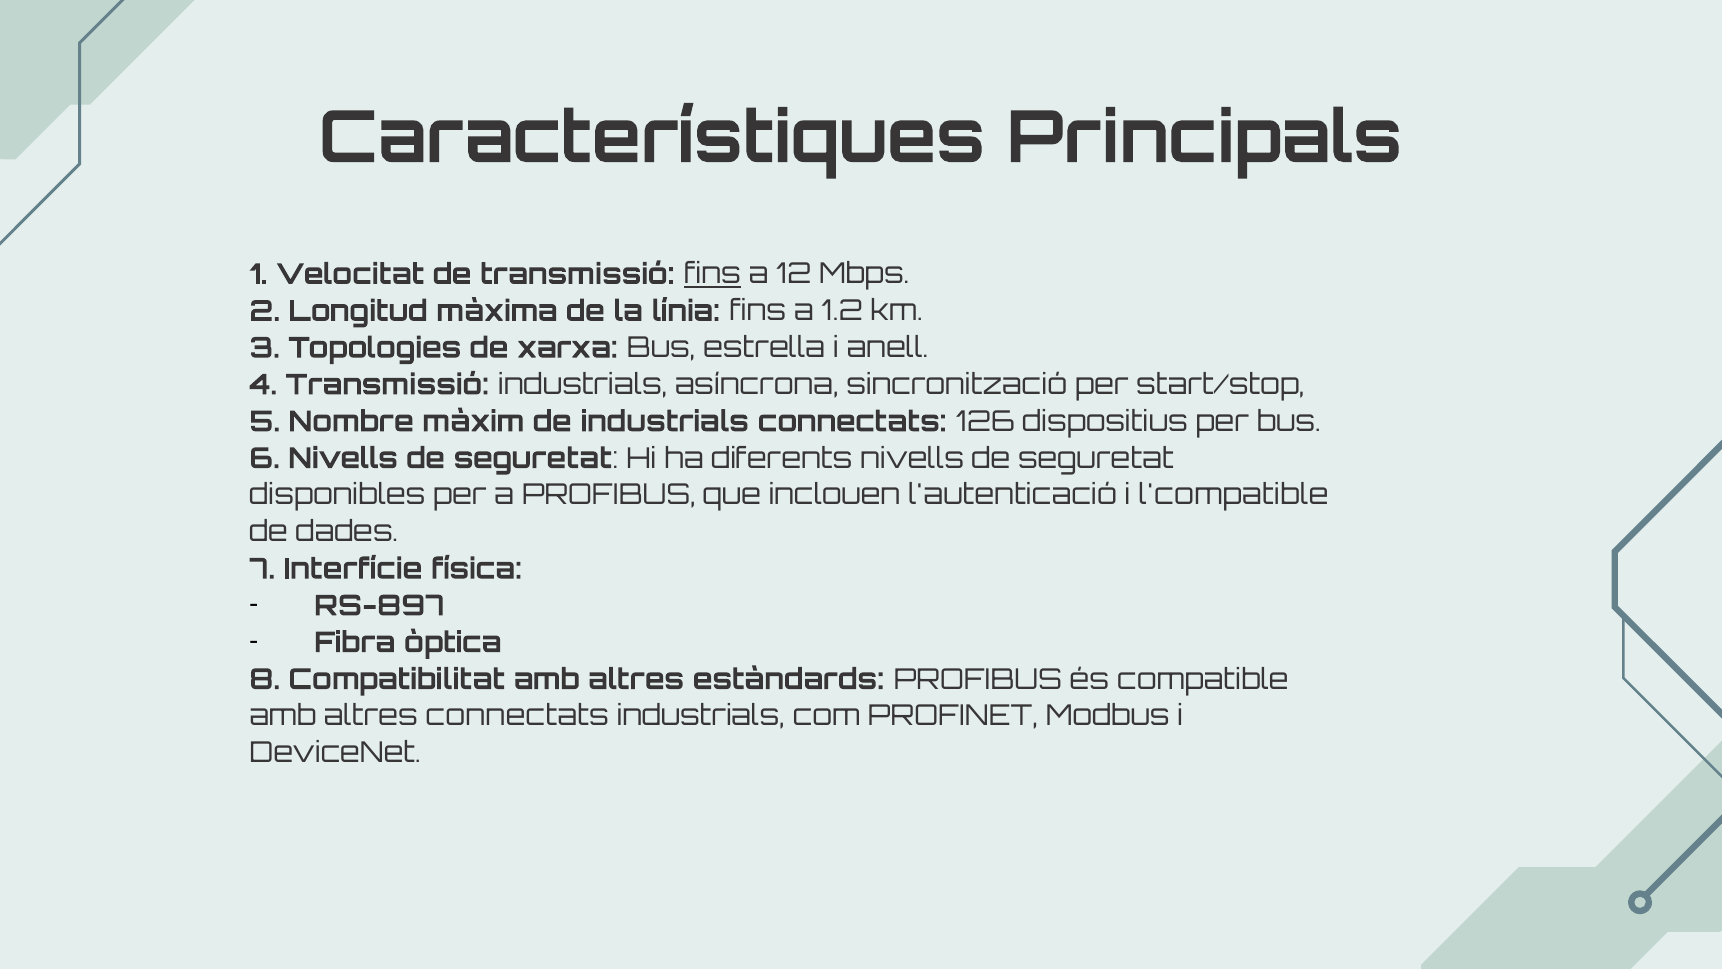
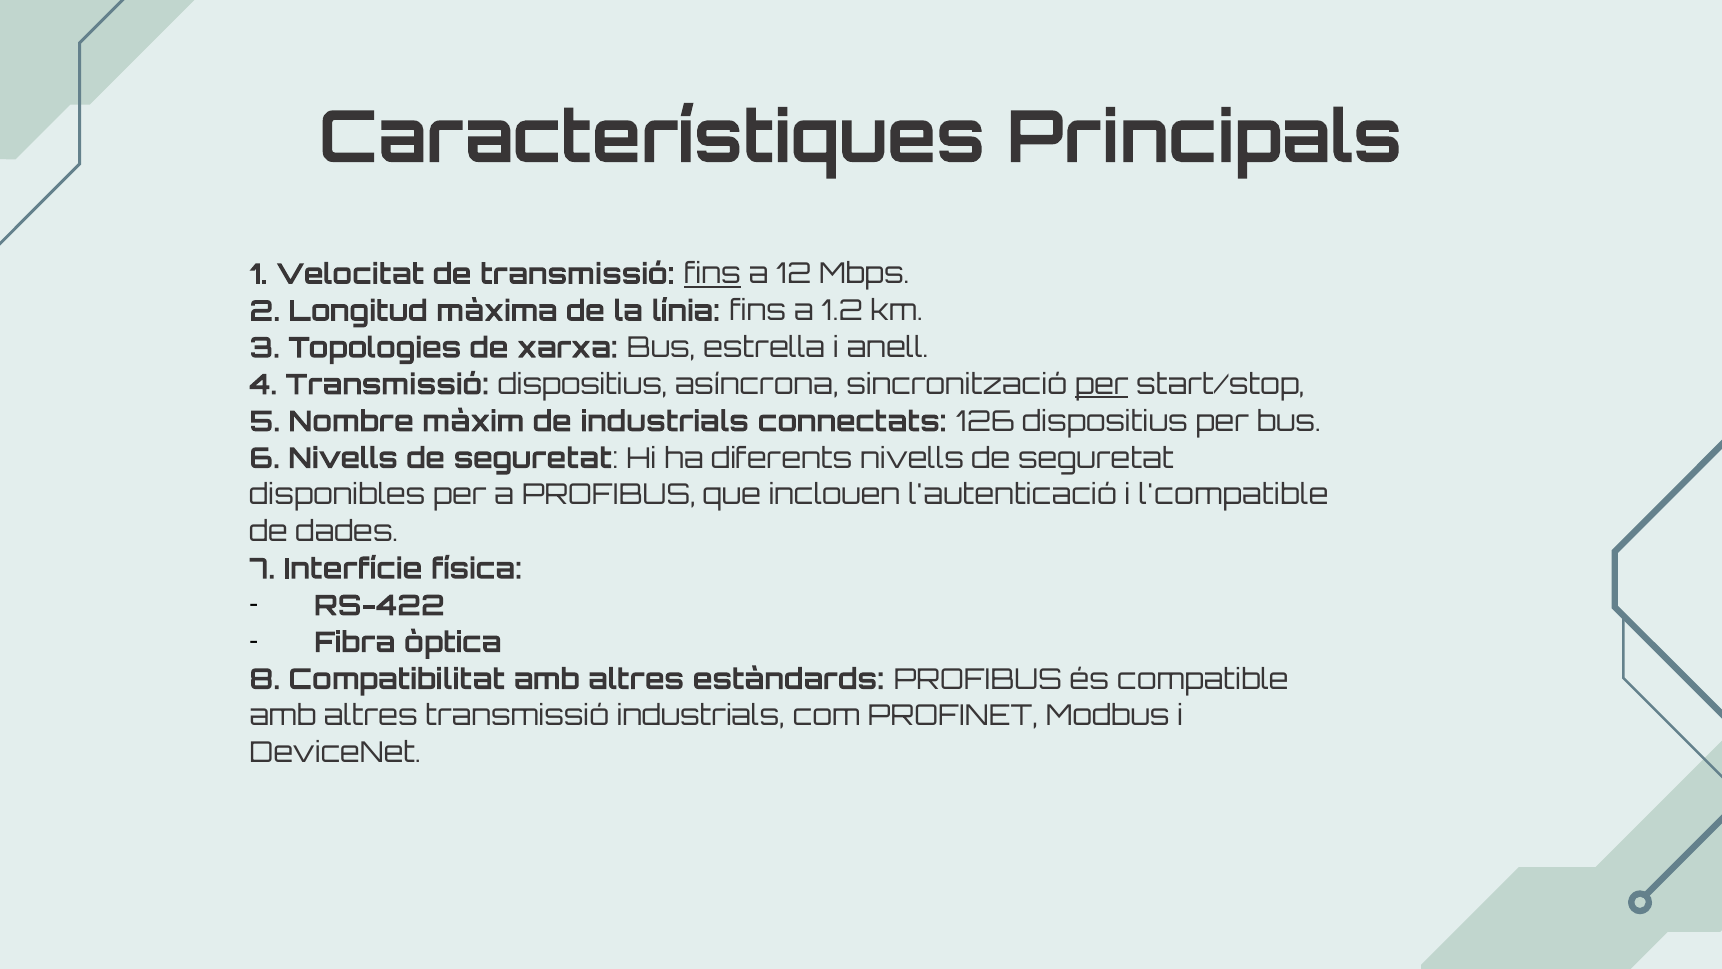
Transmissió industrials: industrials -> dispositius
per at (1102, 385) underline: none -> present
RS-897: RS-897 -> RS-422
altres connectats: connectats -> transmissió
